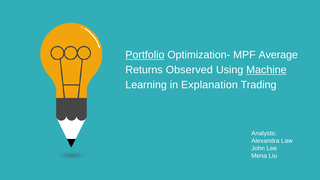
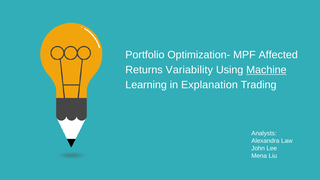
Portfolio underline: present -> none
Average: Average -> Affected
Observed: Observed -> Variability
